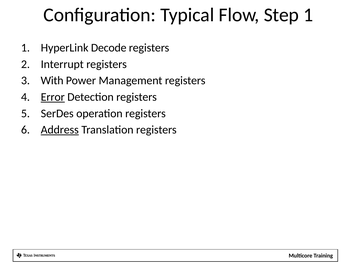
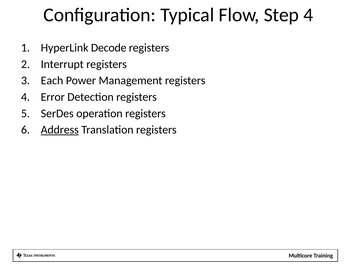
Step 1: 1 -> 4
With: With -> Each
Error underline: present -> none
